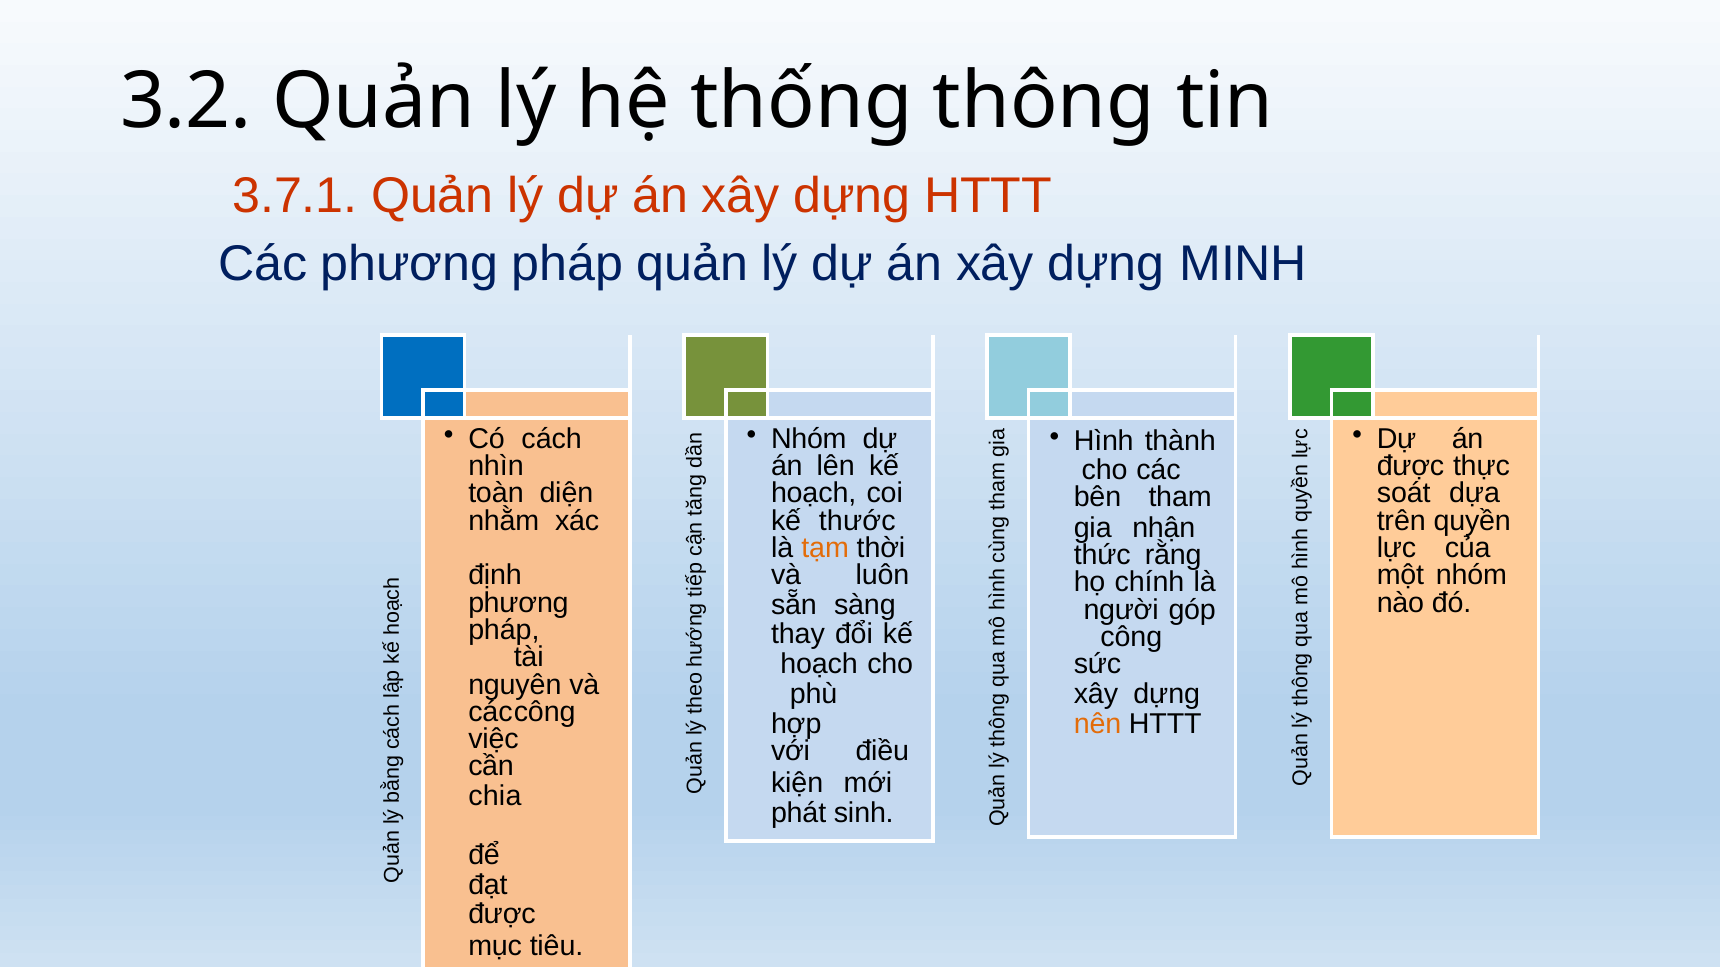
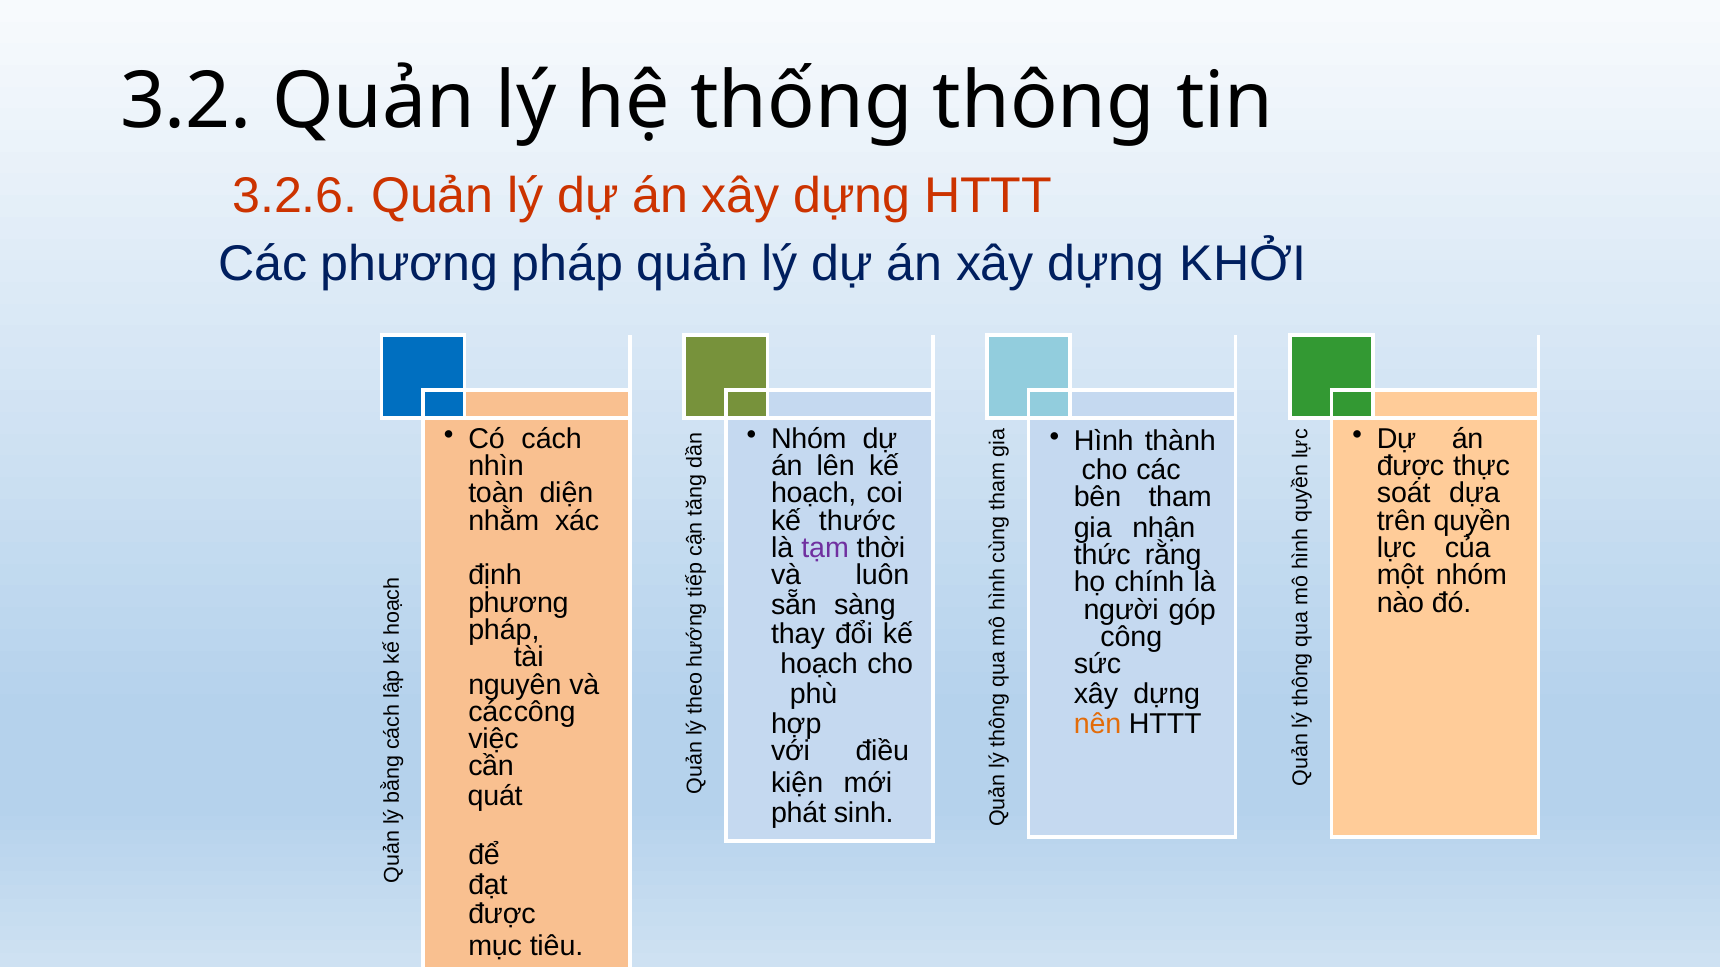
3.7.1: 3.7.1 -> 3.2.6
MINH: MINH -> KHỞI
tạm colour: orange -> purple
chia: chia -> quát
